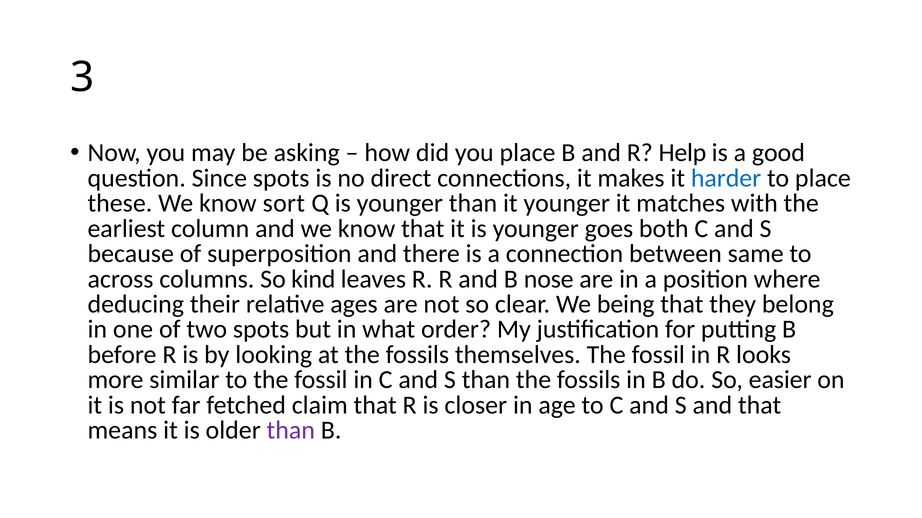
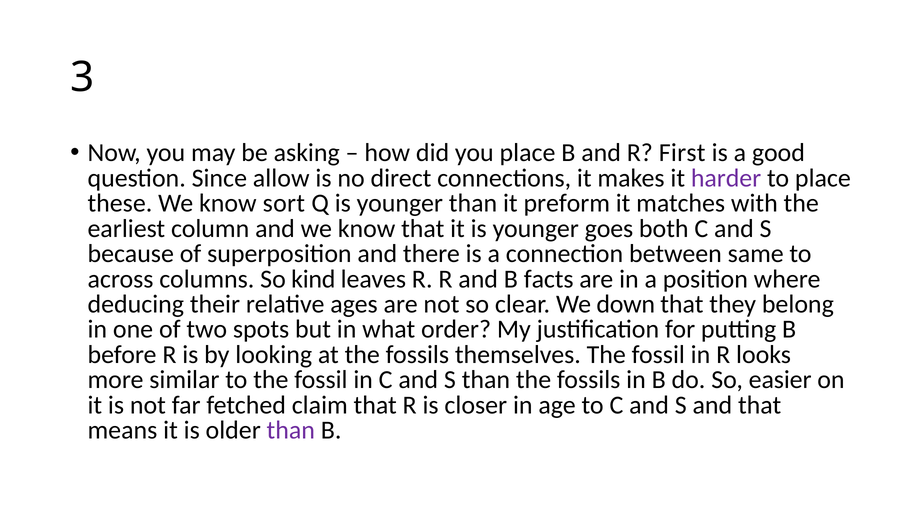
Help: Help -> First
Since spots: spots -> allow
harder colour: blue -> purple
it younger: younger -> preform
nose: nose -> facts
being: being -> down
